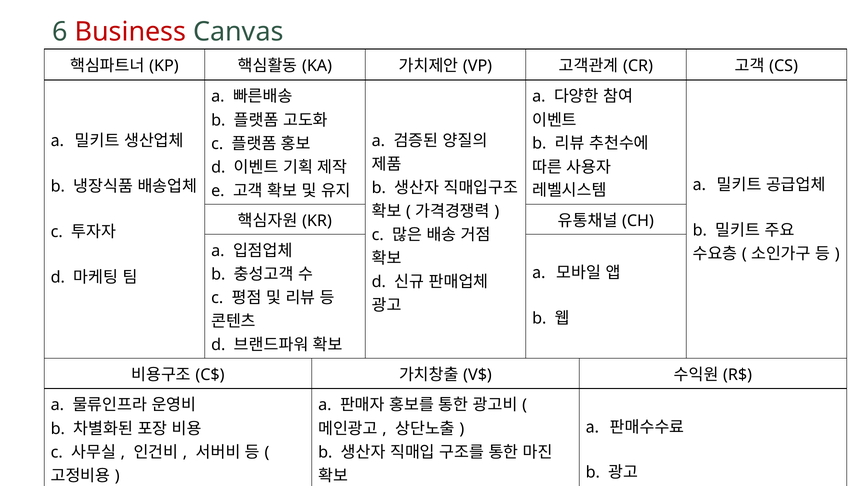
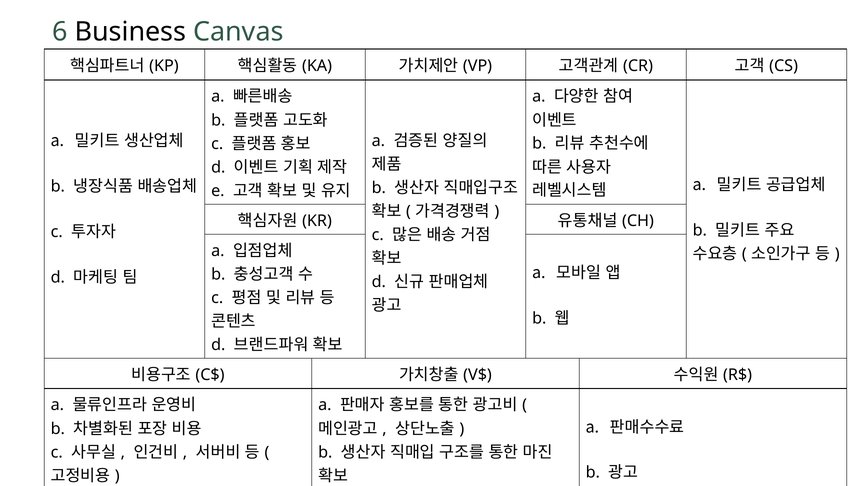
Business colour: red -> black
